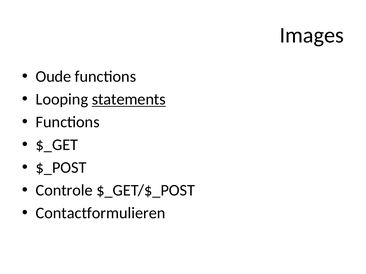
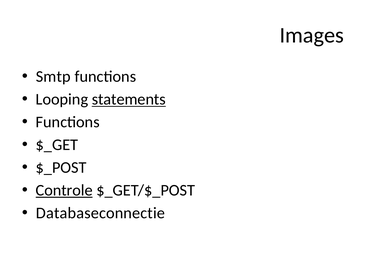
Oude: Oude -> Smtp
Controle underline: none -> present
Contactformulieren: Contactformulieren -> Databaseconnectie
